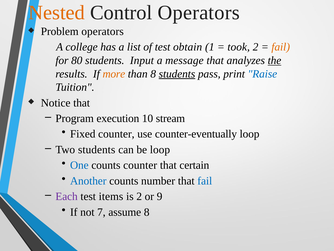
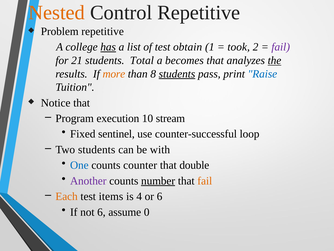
Control Operators: Operators -> Repetitive
Problem operators: operators -> repetitive
has underline: none -> present
fail at (281, 47) colour: orange -> purple
80: 80 -> 21
Input: Input -> Total
message: message -> becomes
Fixed counter: counter -> sentinel
counter-eventually: counter-eventually -> counter-successful
be loop: loop -> with
certain: certain -> double
Another colour: blue -> purple
number underline: none -> present
fail at (205, 181) colour: blue -> orange
Each colour: purple -> orange
is 2: 2 -> 4
or 9: 9 -> 6
not 7: 7 -> 6
assume 8: 8 -> 0
